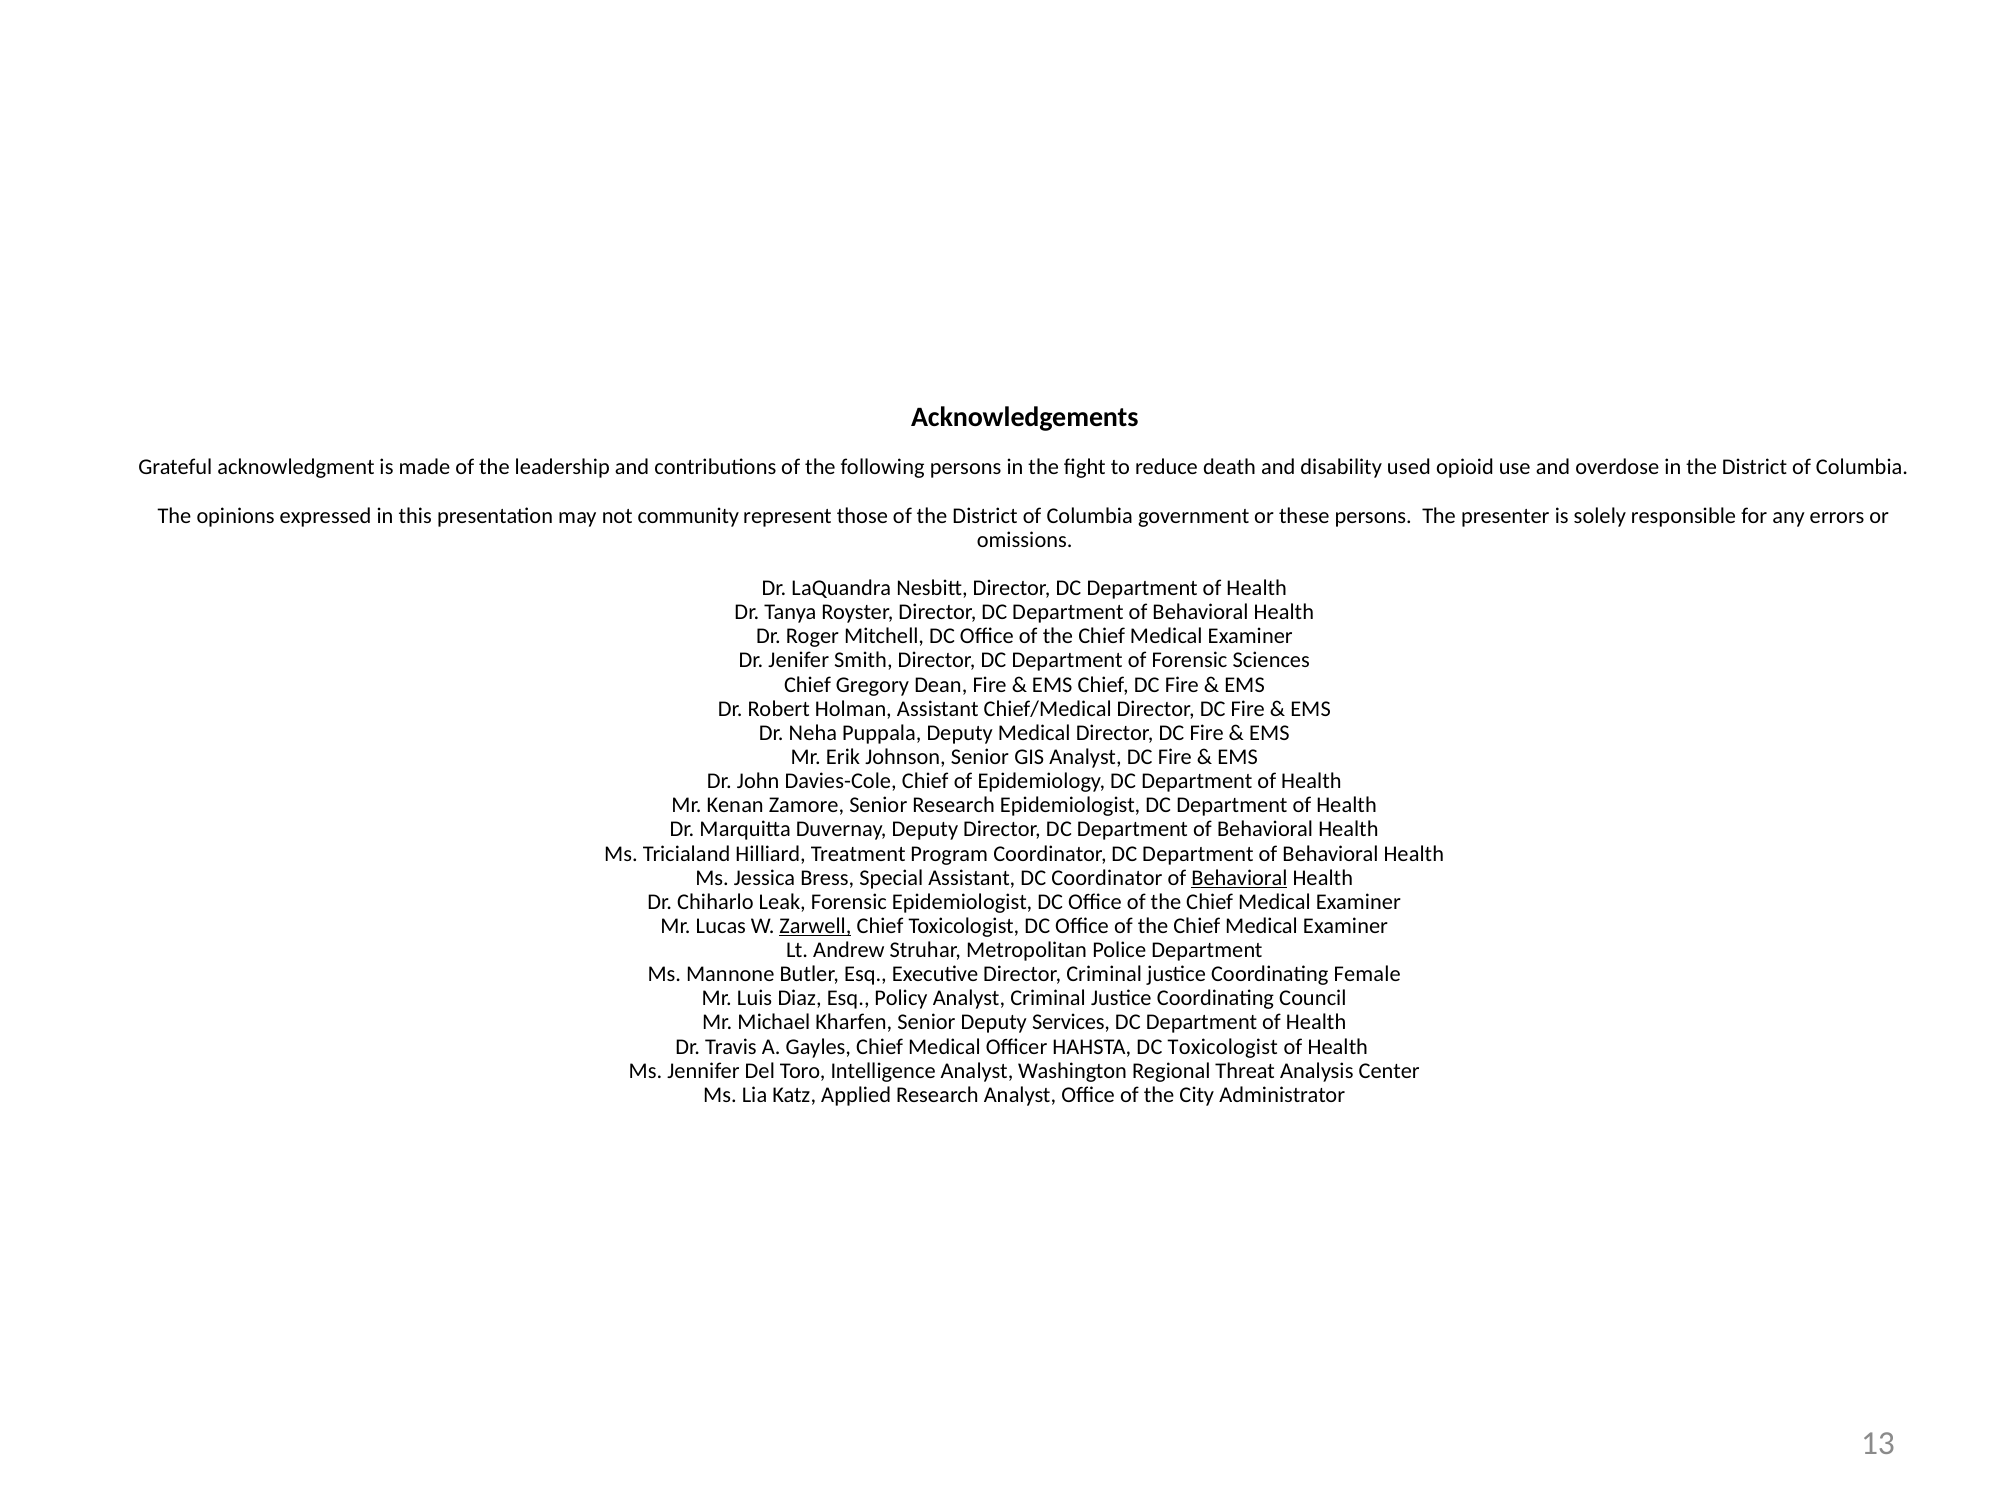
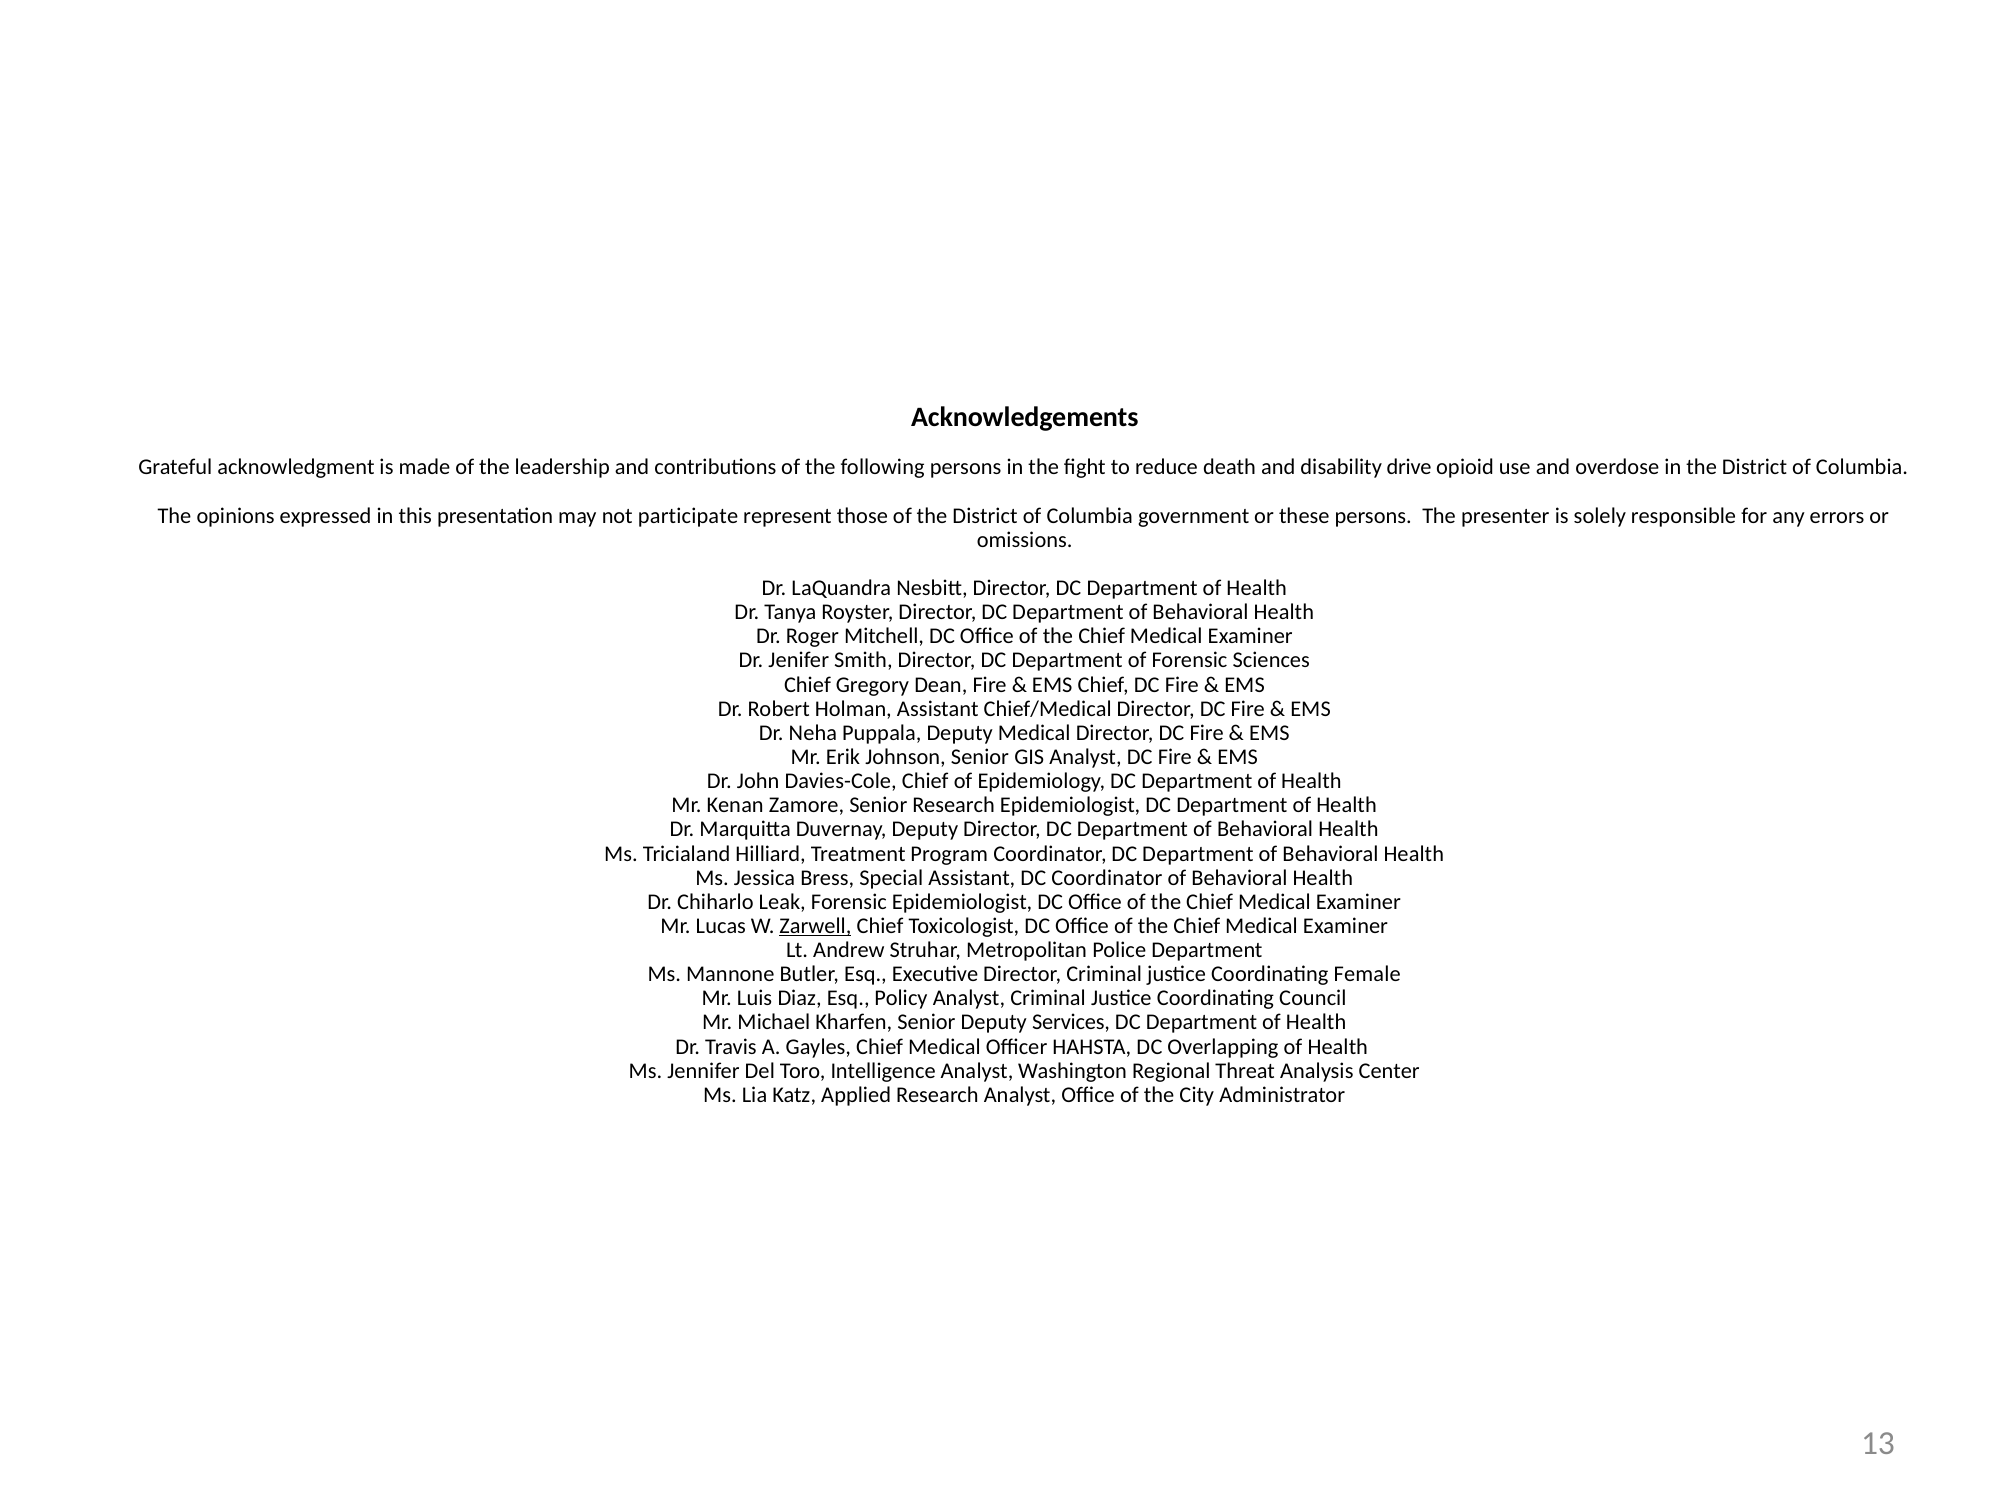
used: used -> drive
community: community -> participate
Behavioral at (1239, 878) underline: present -> none
DC Toxicologist: Toxicologist -> Overlapping
